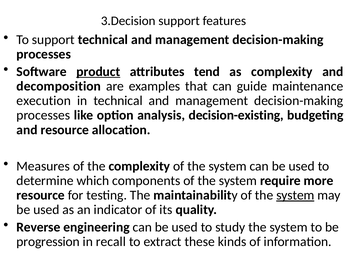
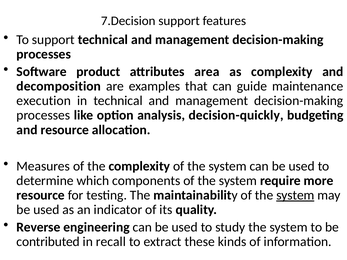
3.Decision: 3.Decision -> 7.Decision
product underline: present -> none
tend: tend -> area
decision-existing: decision-existing -> decision-quickly
progression: progression -> contributed
